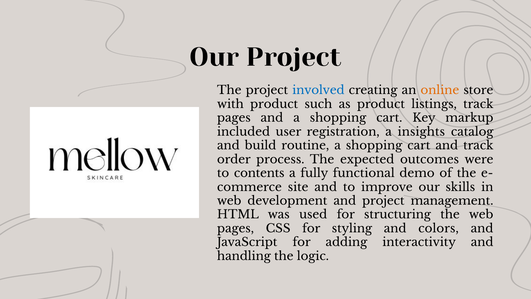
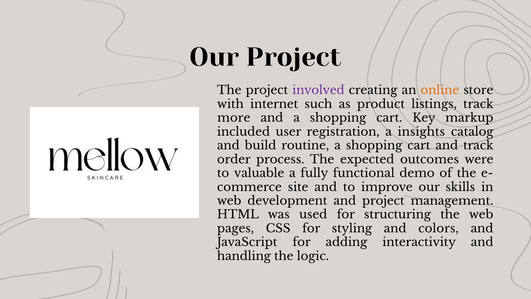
involved colour: blue -> purple
with product: product -> internet
pages at (234, 118): pages -> more
contents: contents -> valuable
